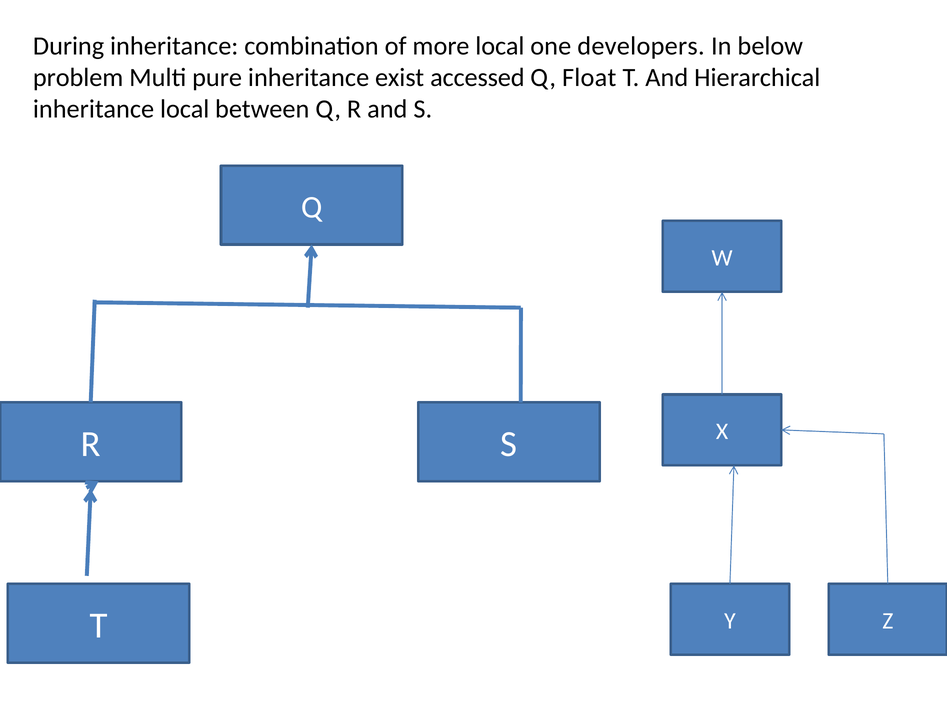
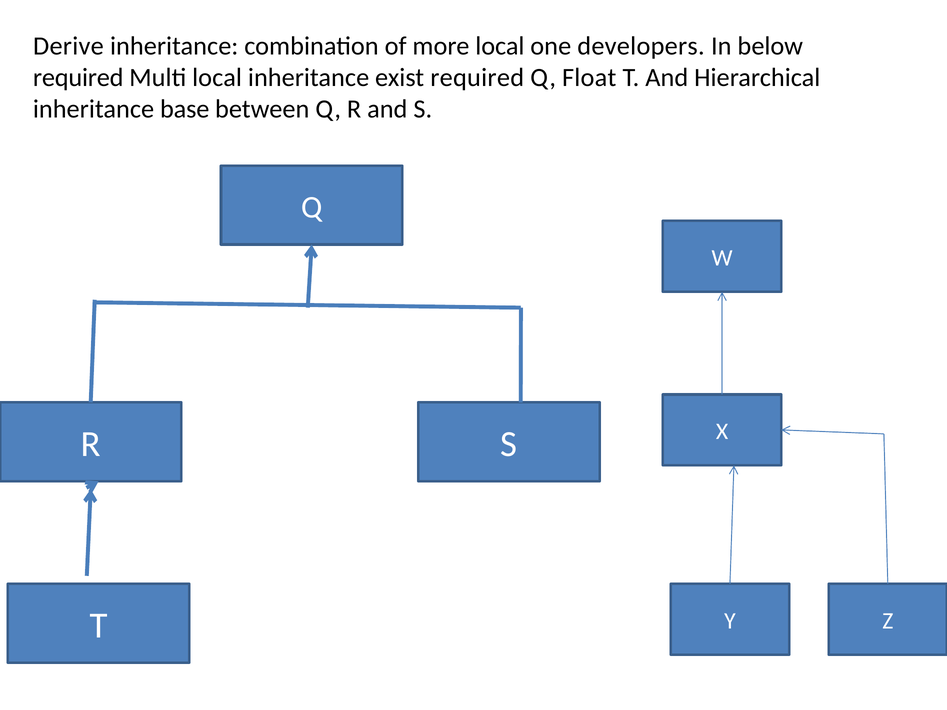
During: During -> Derive
problem at (78, 78): problem -> required
Multi pure: pure -> local
exist accessed: accessed -> required
inheritance local: local -> base
